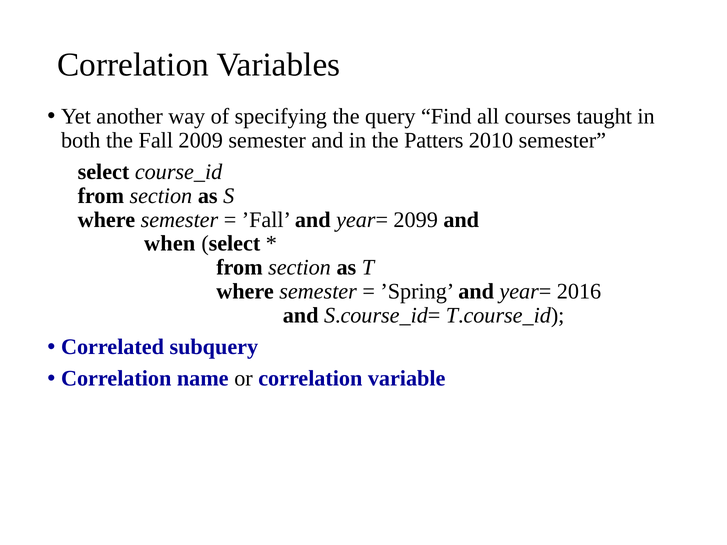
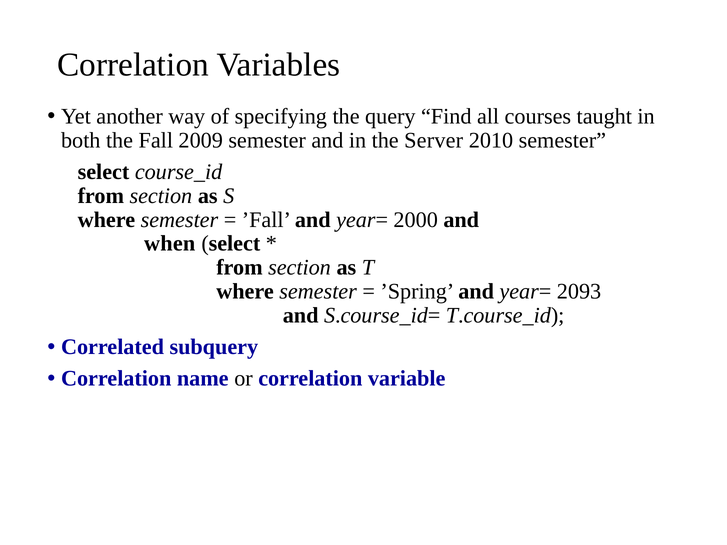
Patters: Patters -> Server
2099: 2099 -> 2000
2016: 2016 -> 2093
